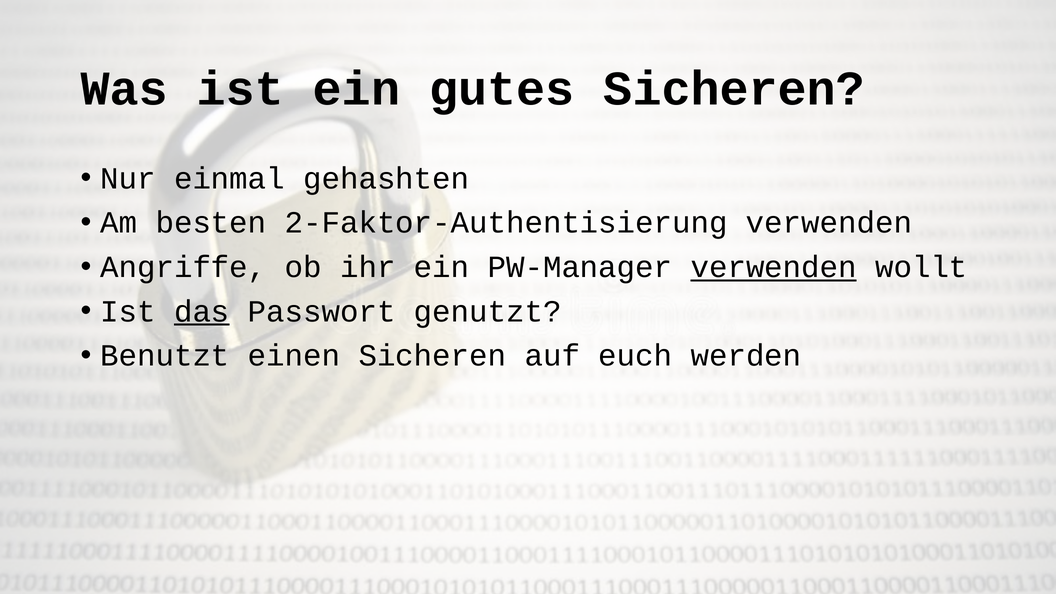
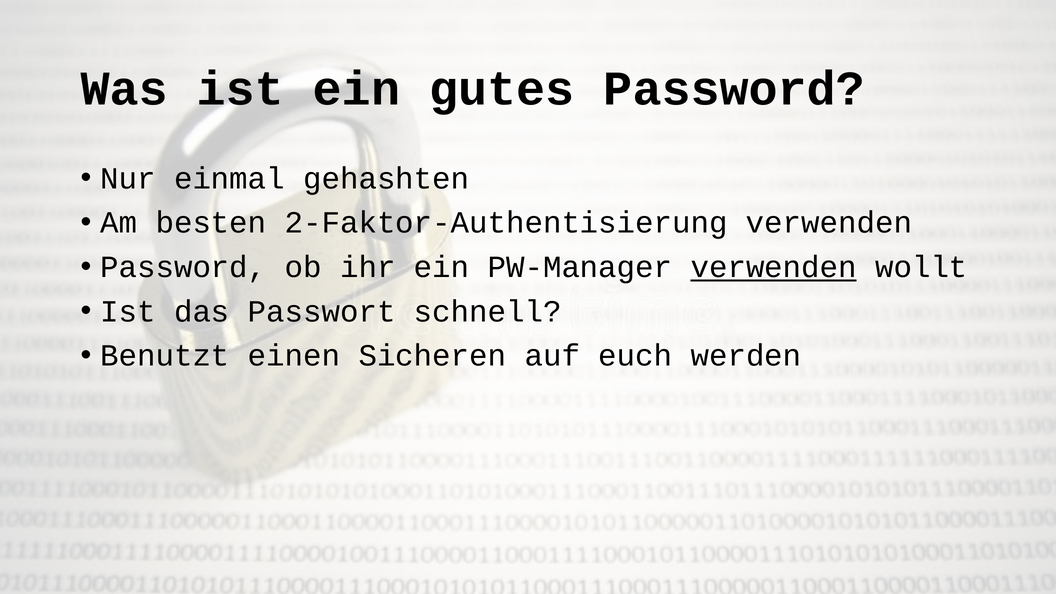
gutes Sicheren: Sicheren -> Password
Angriffe at (183, 267): Angriffe -> Password
das underline: present -> none
genutzt: genutzt -> schnell
